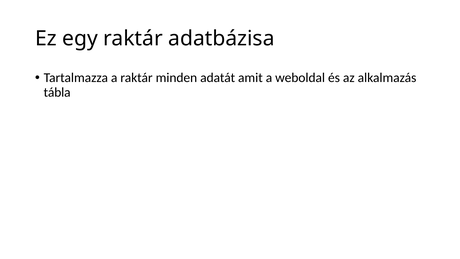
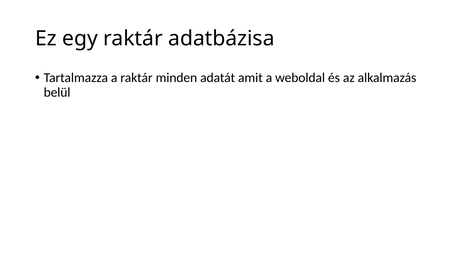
tábla: tábla -> belül
